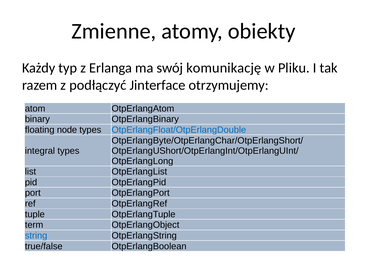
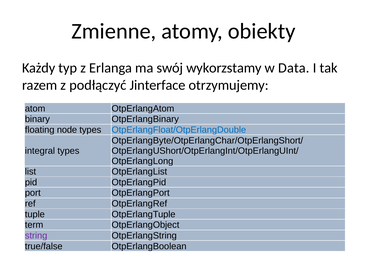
komunikację: komunikację -> wykorzstamy
Pliku: Pliku -> Data
string colour: blue -> purple
